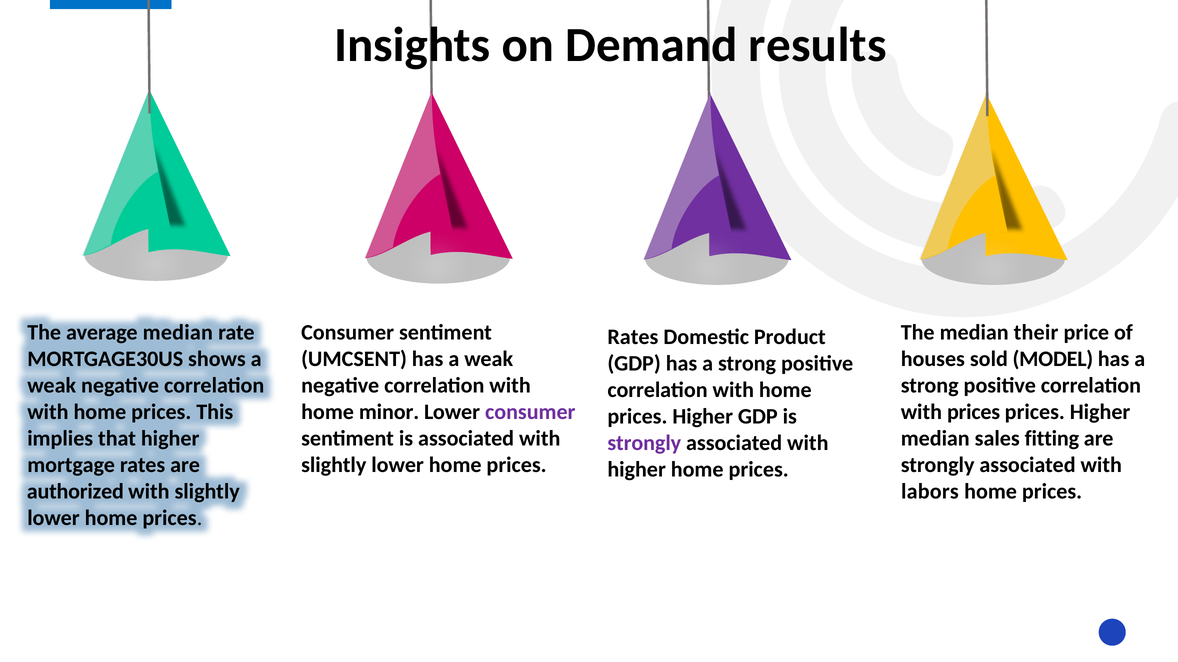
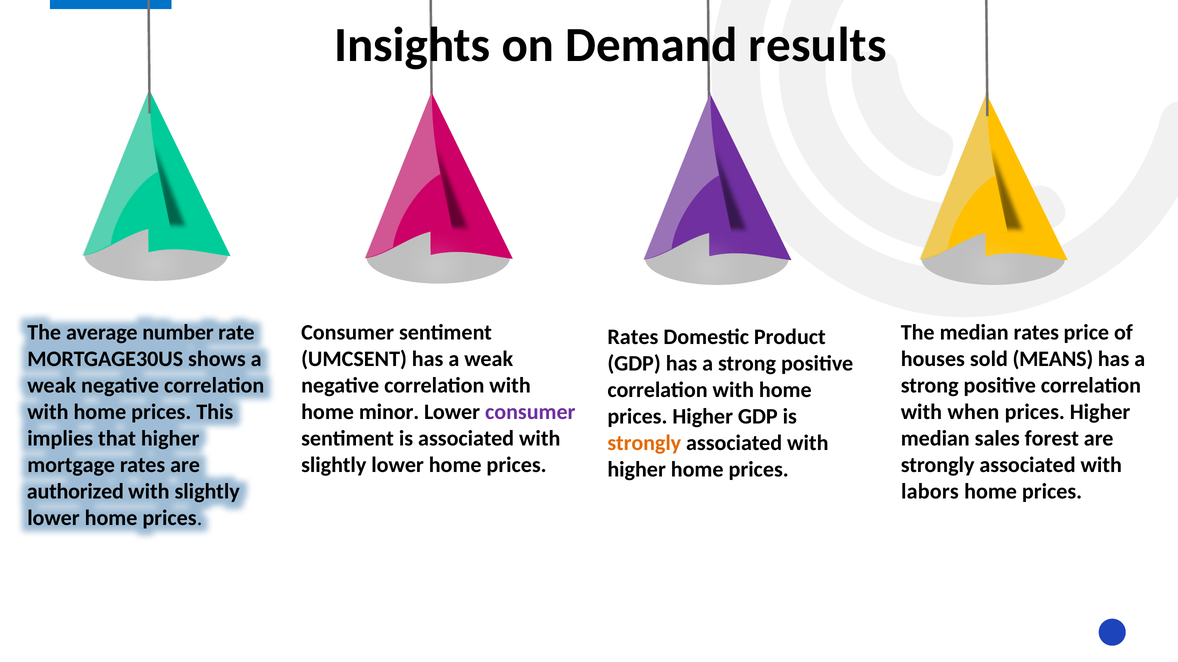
average median: median -> number
median their: their -> rates
MODEL: MODEL -> MEANS
with prices: prices -> when
fitting: fitting -> forest
strongly at (644, 443) colour: purple -> orange
